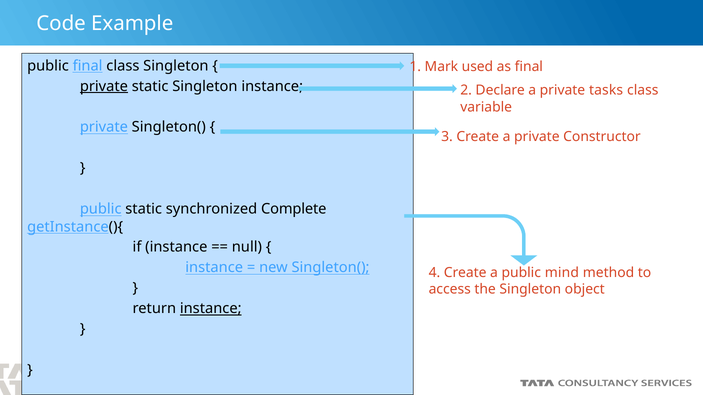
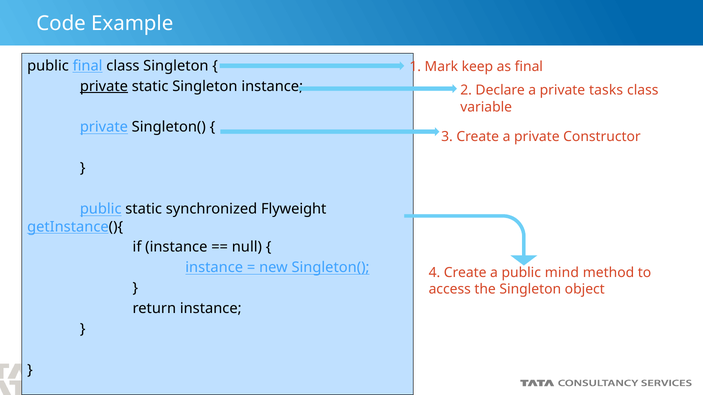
used: used -> keep
Complete: Complete -> Flyweight
instance at (211, 309) underline: present -> none
